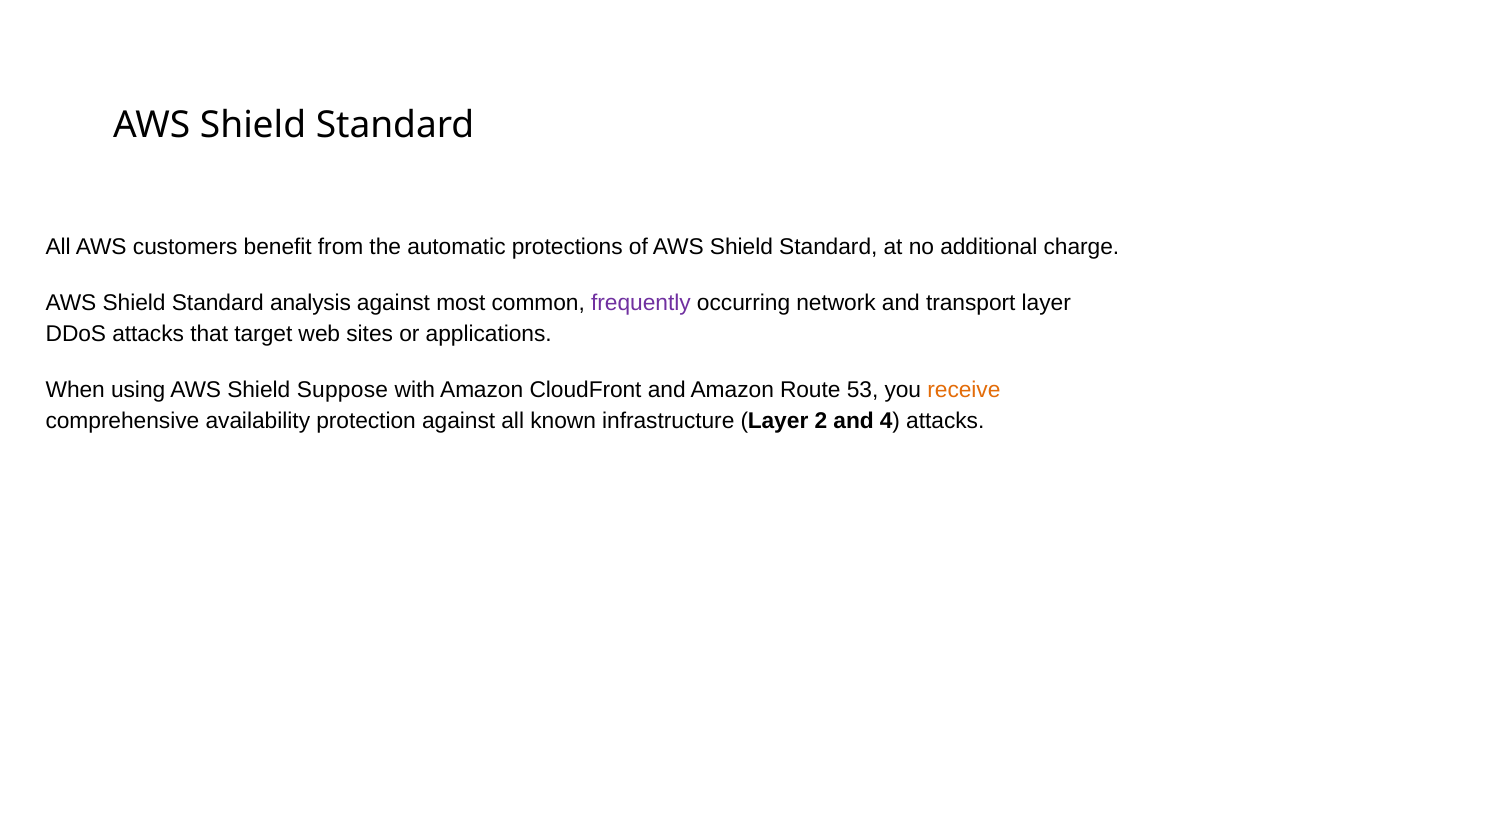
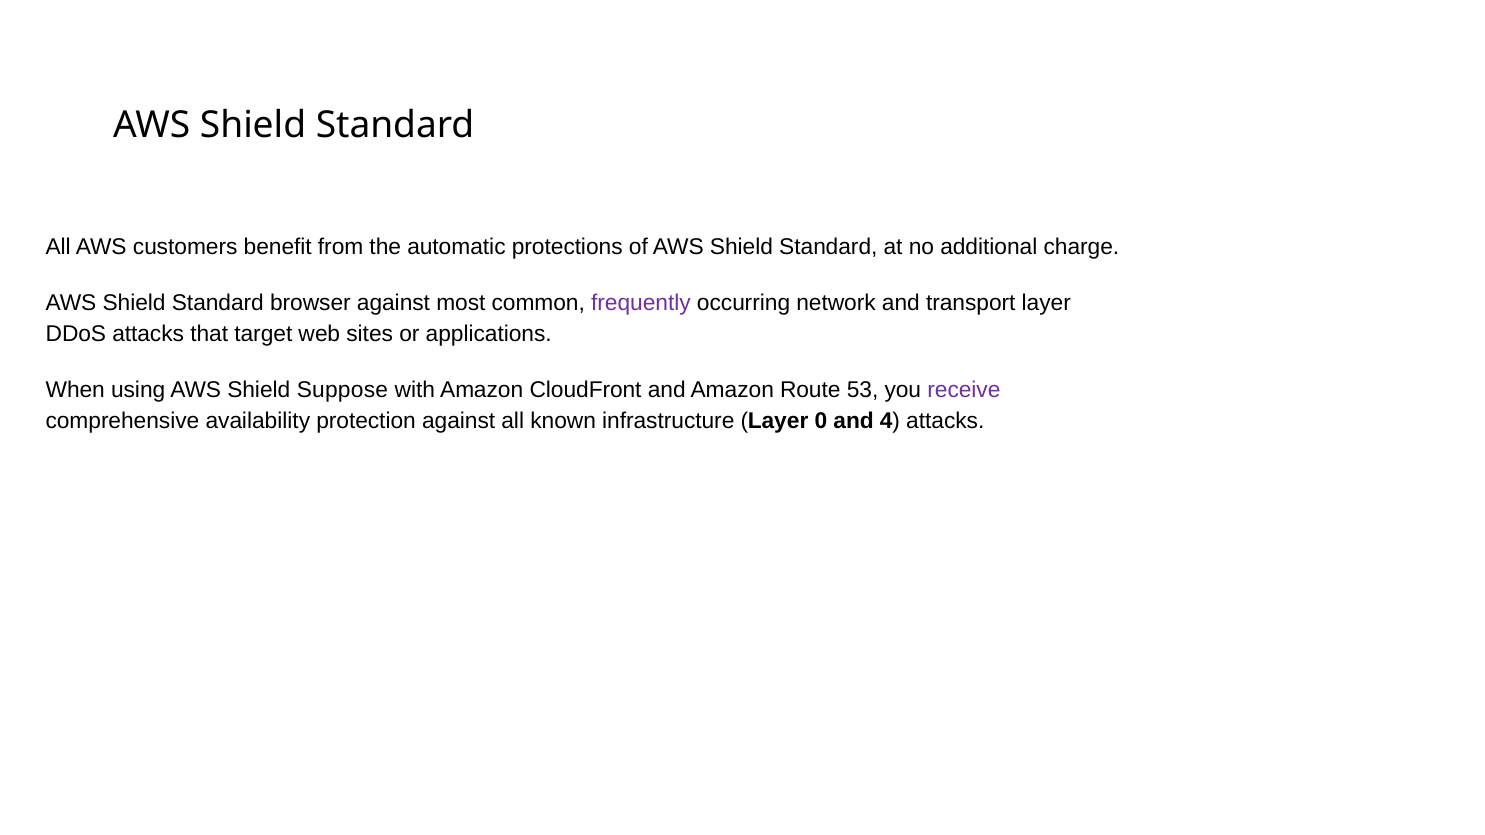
analysis: analysis -> browser
receive colour: orange -> purple
2: 2 -> 0
